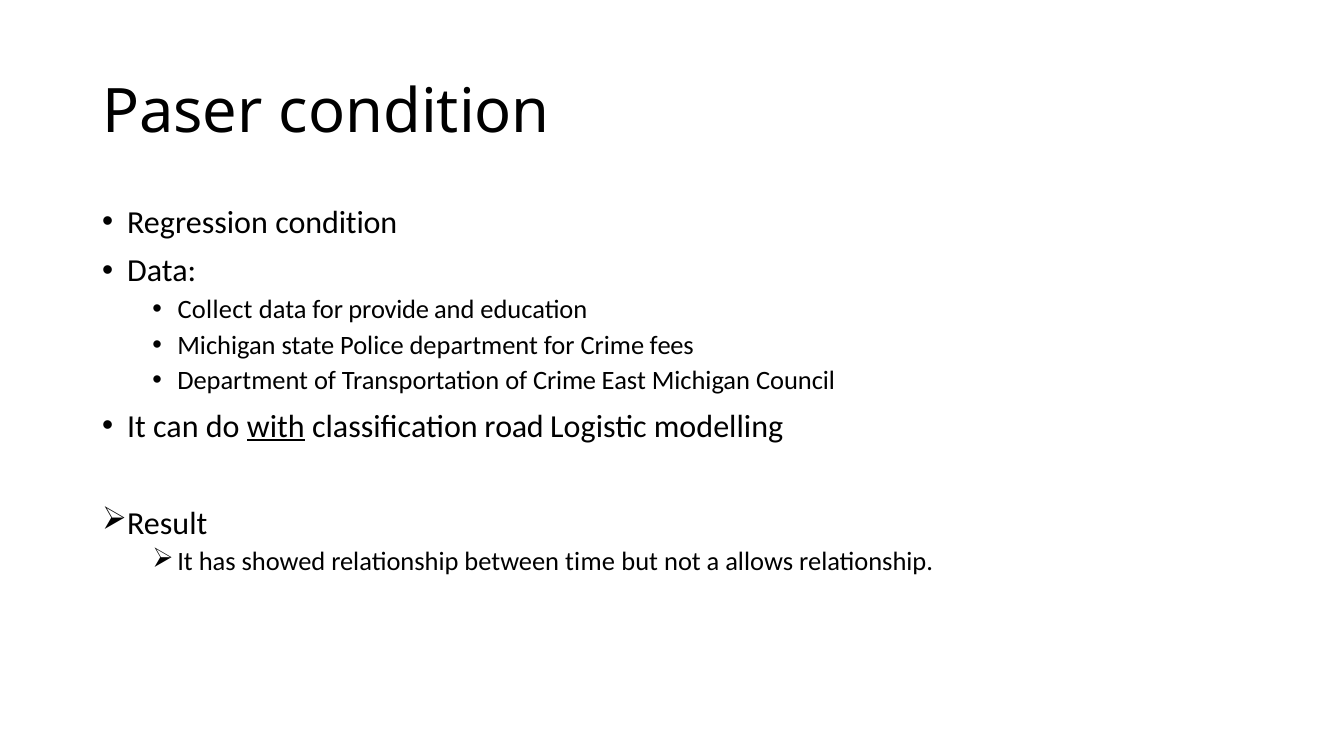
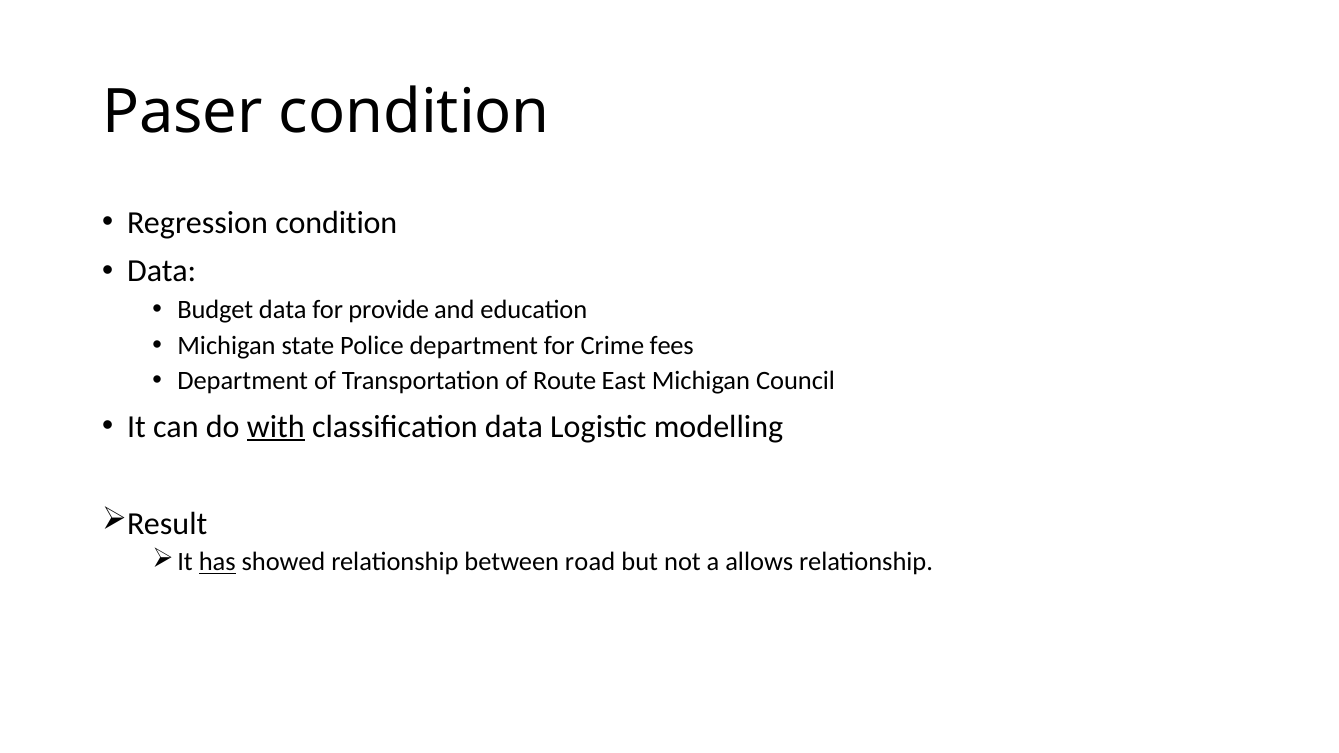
Collect: Collect -> Budget
of Crime: Crime -> Route
classification road: road -> data
has underline: none -> present
time: time -> road
